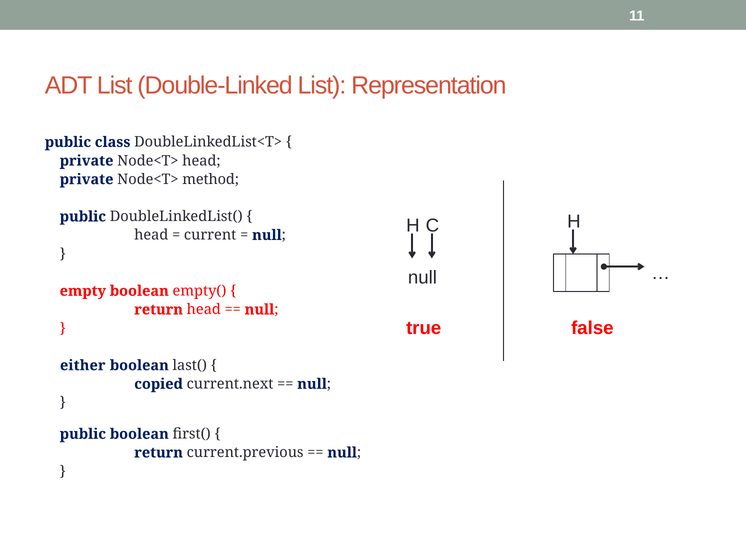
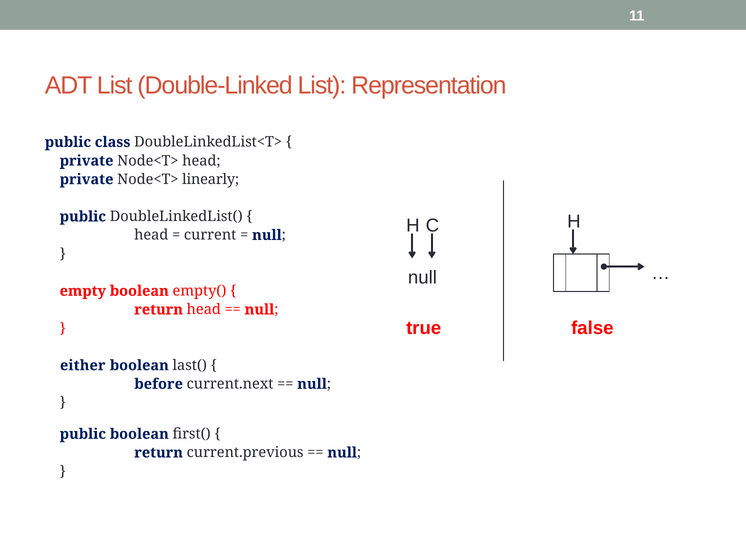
method: method -> linearly
copied: copied -> before
